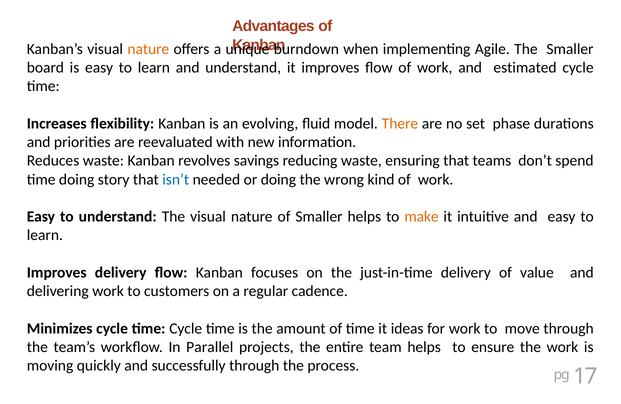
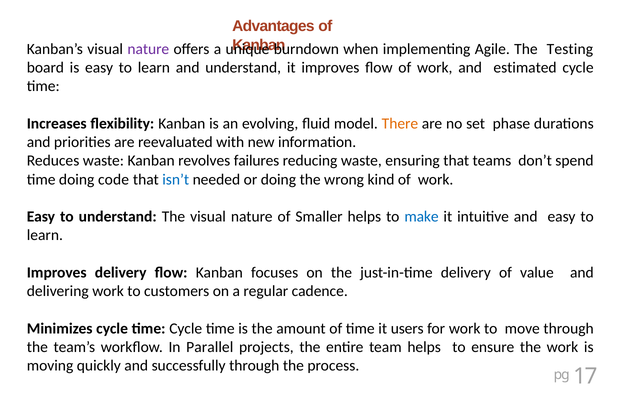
nature at (148, 49) colour: orange -> purple
The Smaller: Smaller -> Testing
savings: savings -> failures
story: story -> code
make colour: orange -> blue
ideas: ideas -> users
